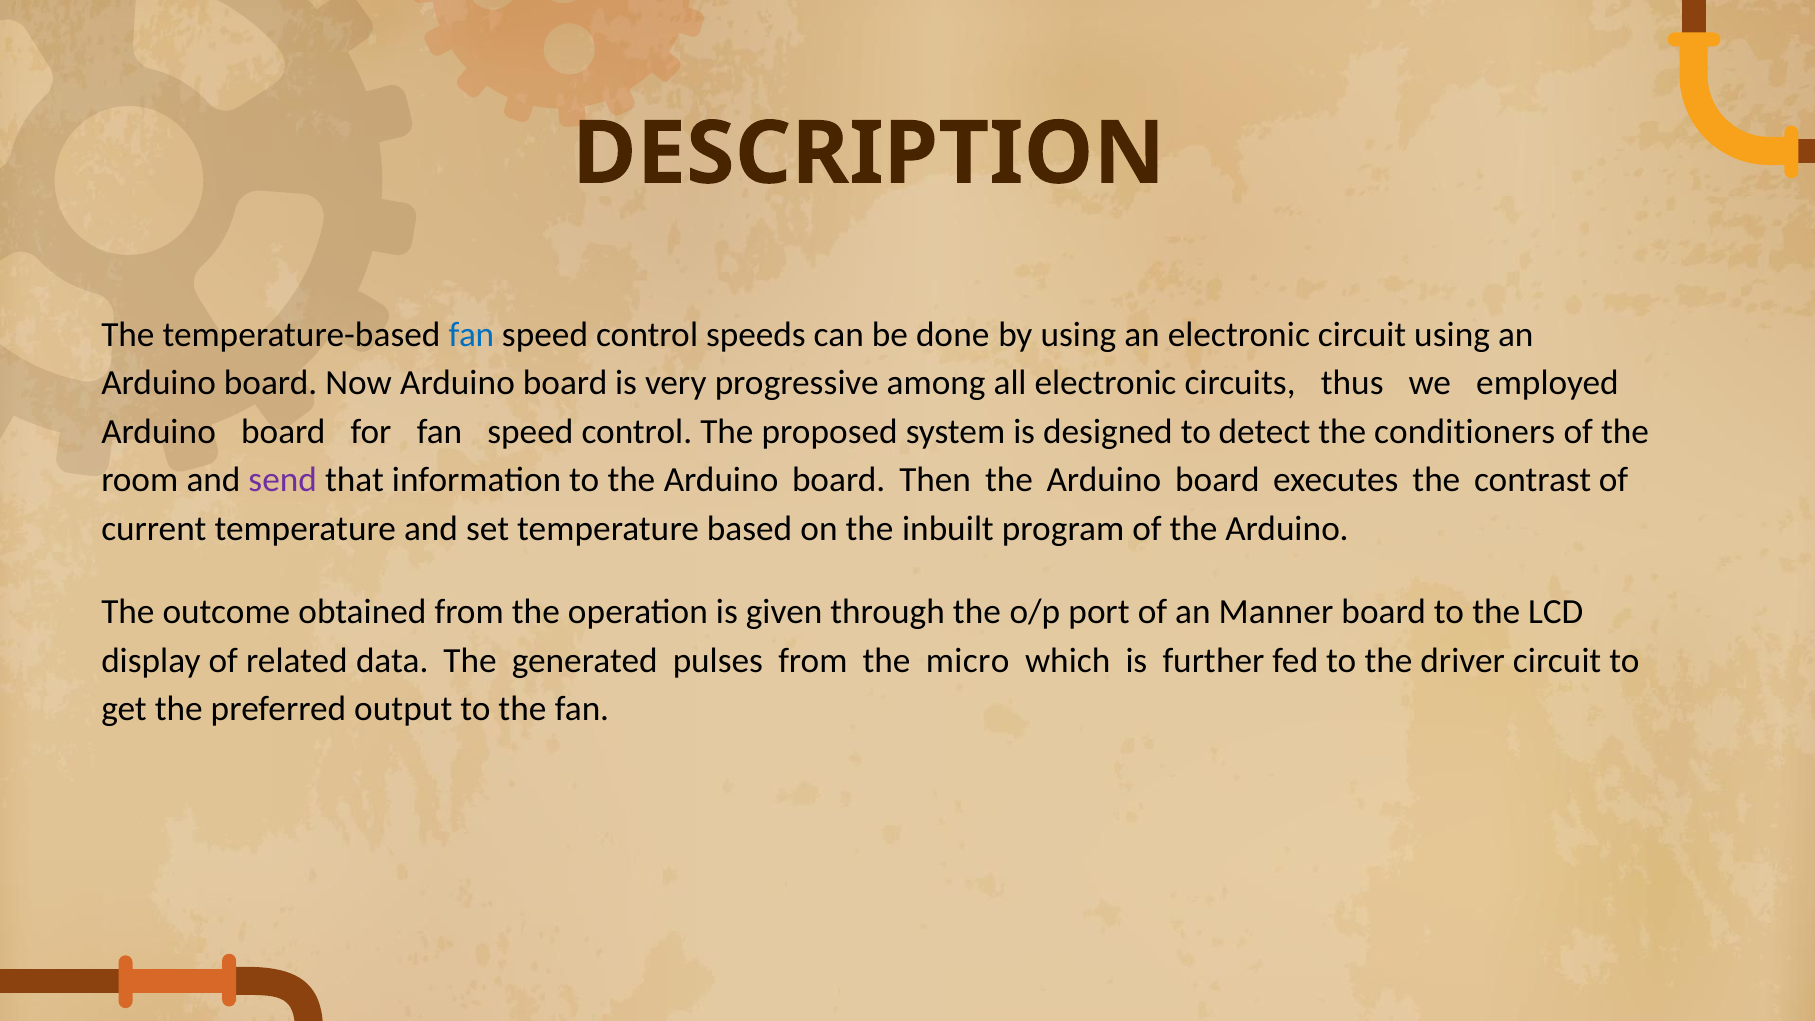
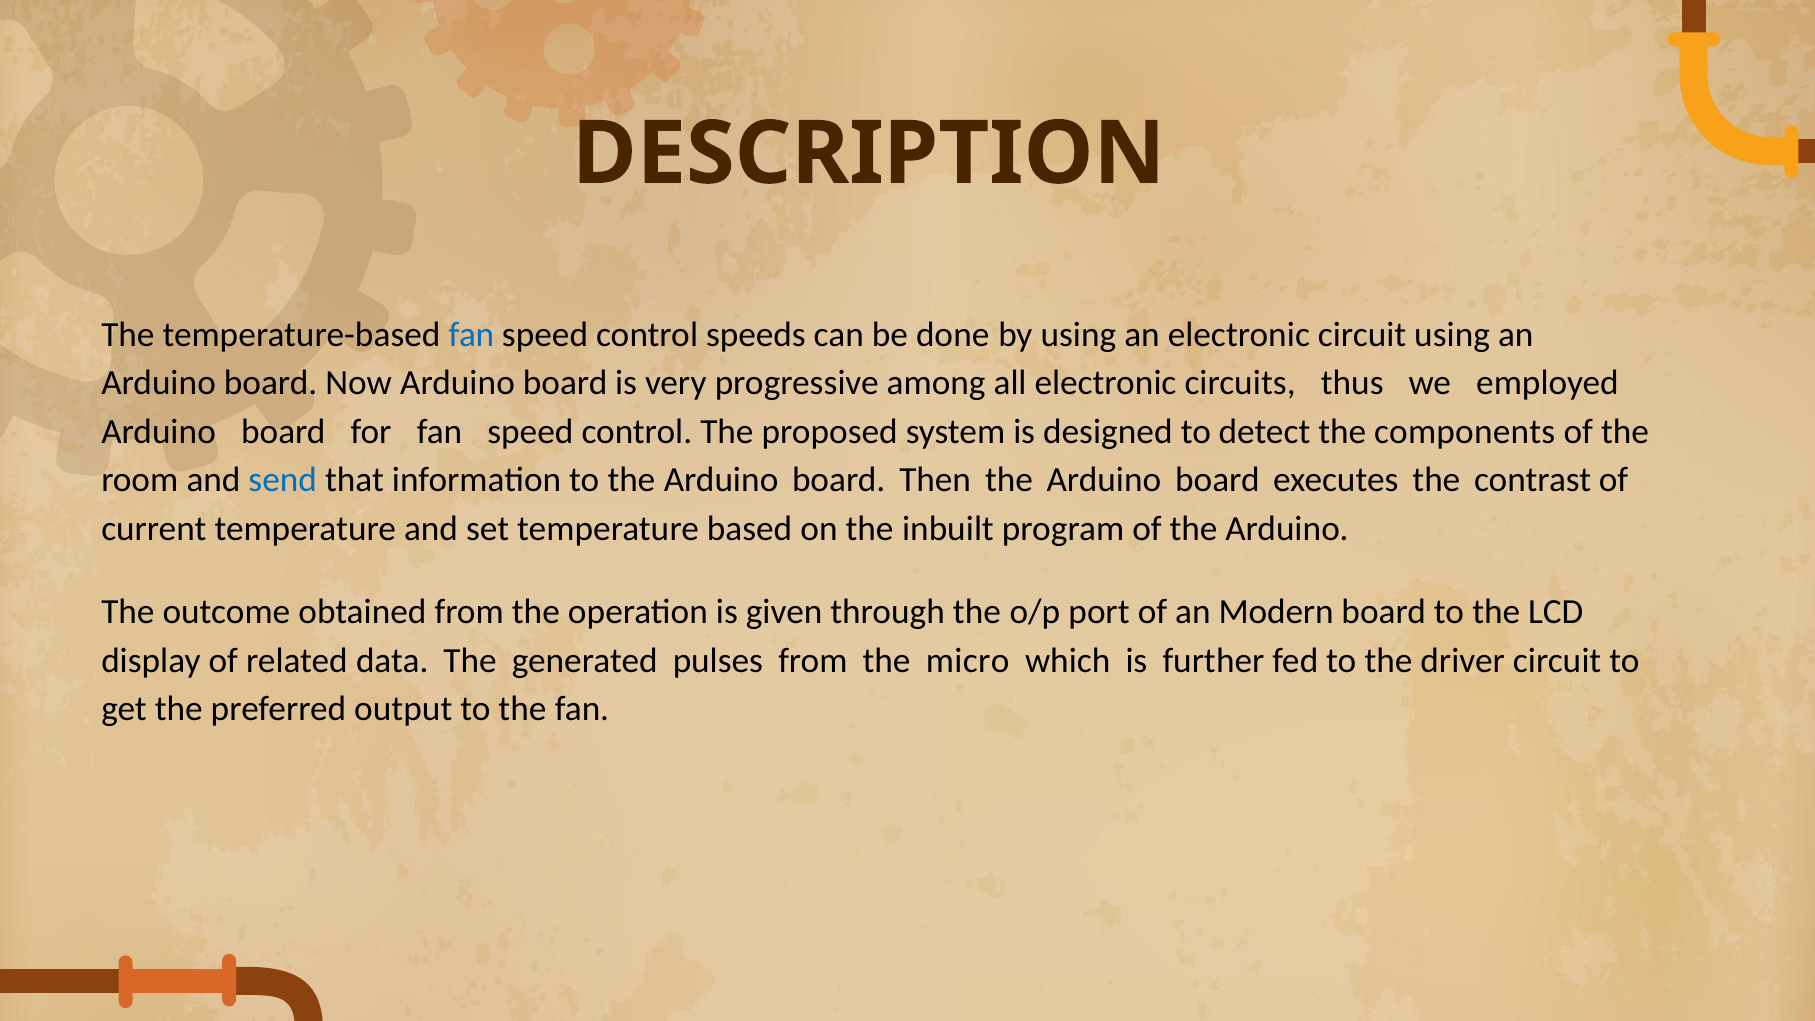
conditioners: conditioners -> components
send colour: purple -> blue
Manner: Manner -> Modern
